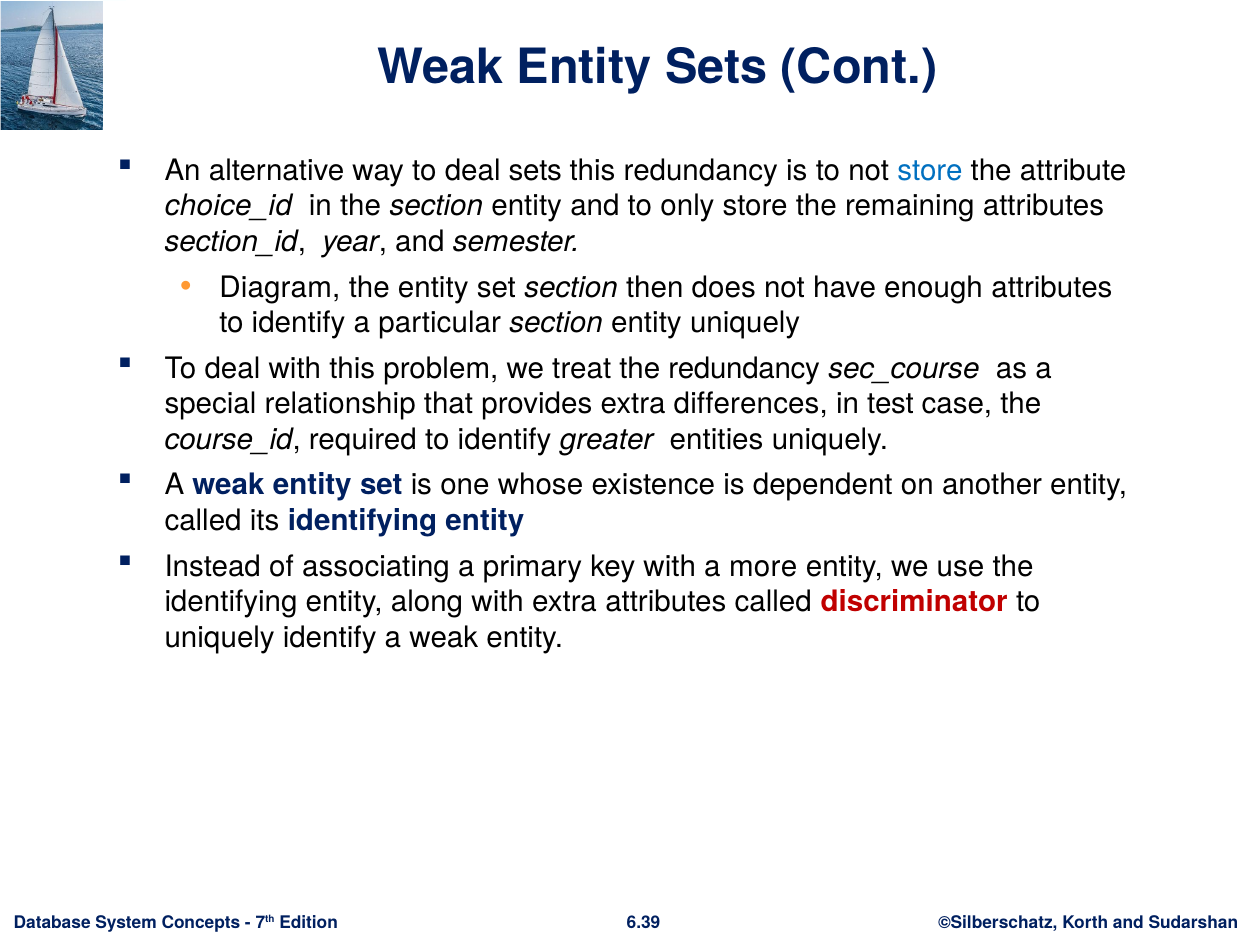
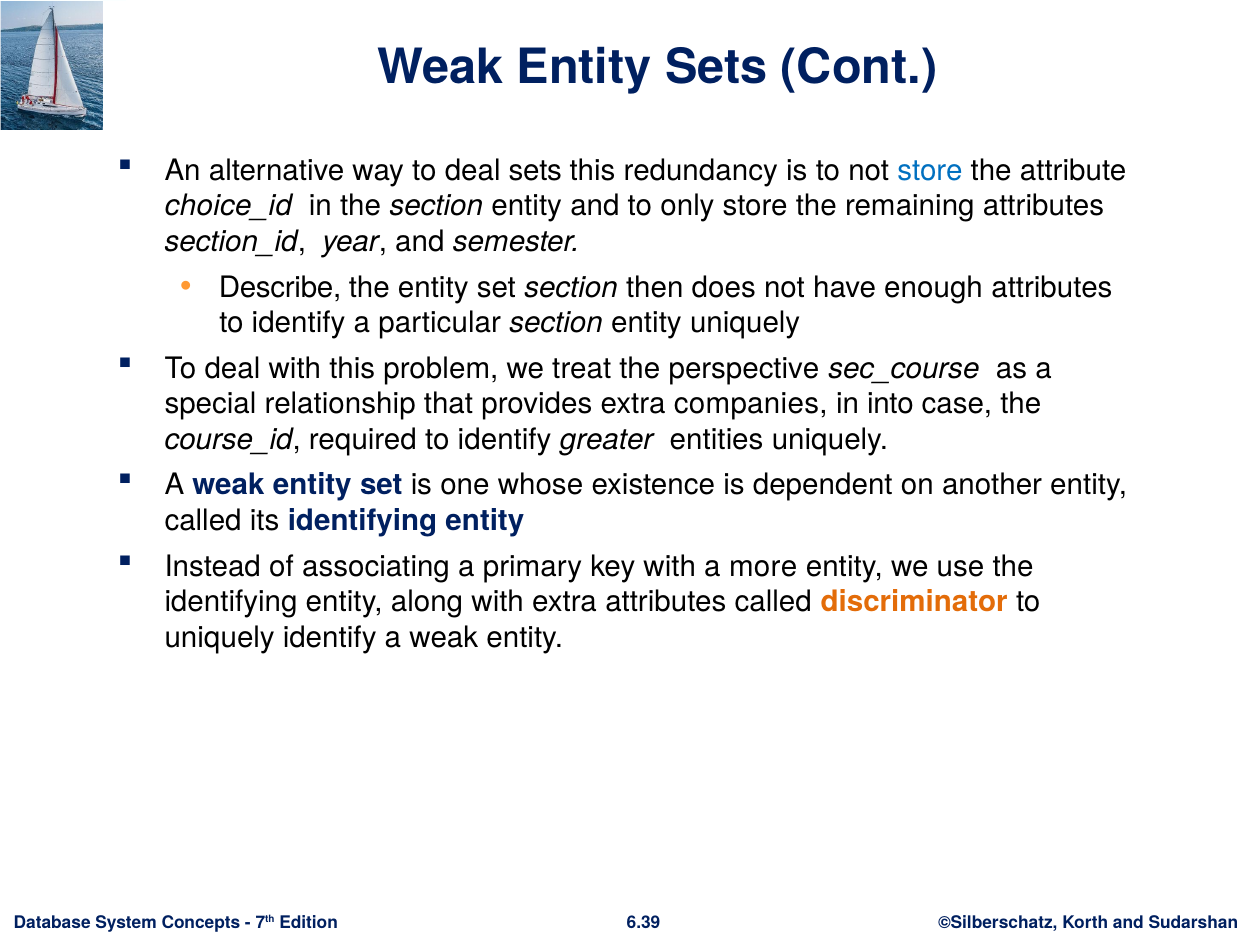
Diagram: Diagram -> Describe
the redundancy: redundancy -> perspective
differences: differences -> companies
test: test -> into
discriminator colour: red -> orange
